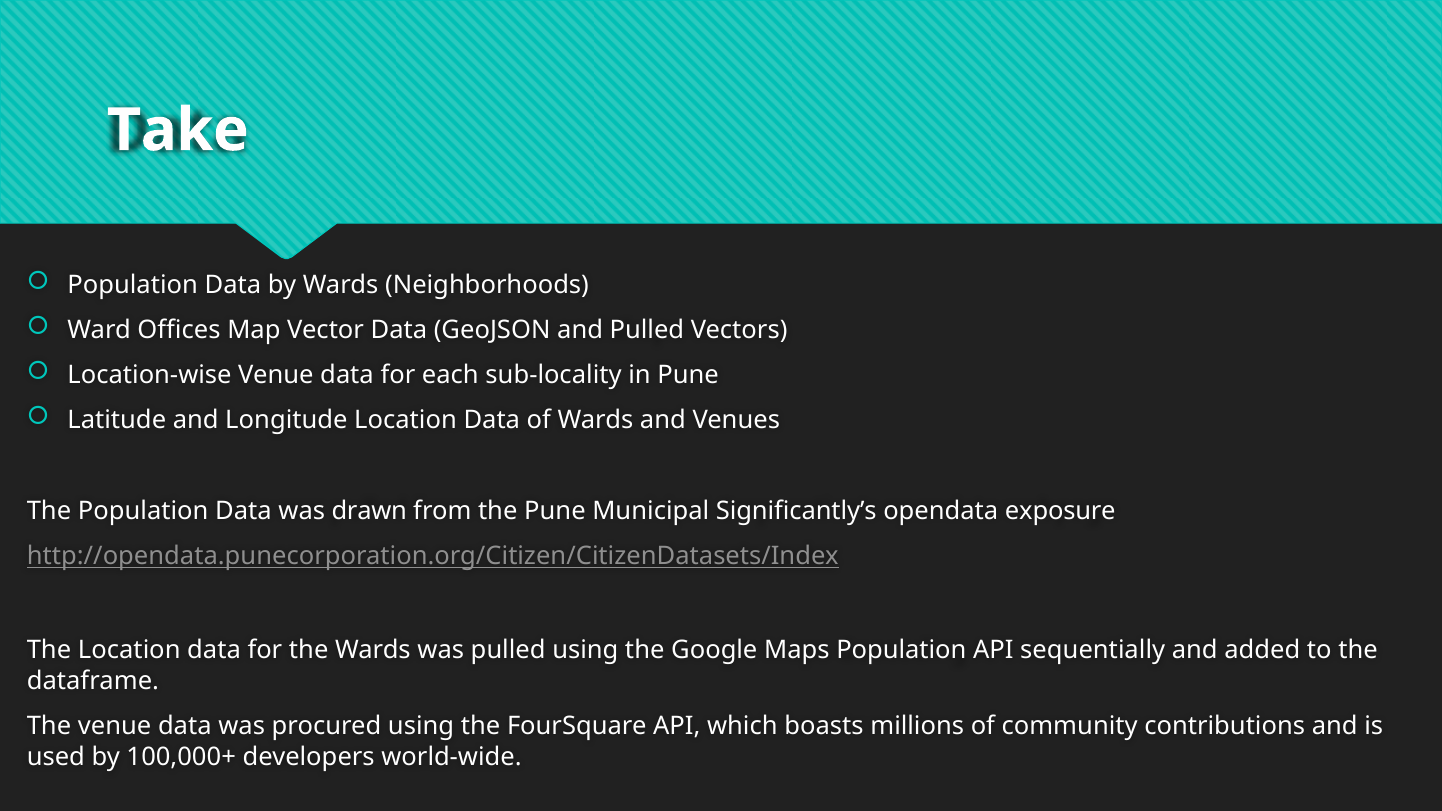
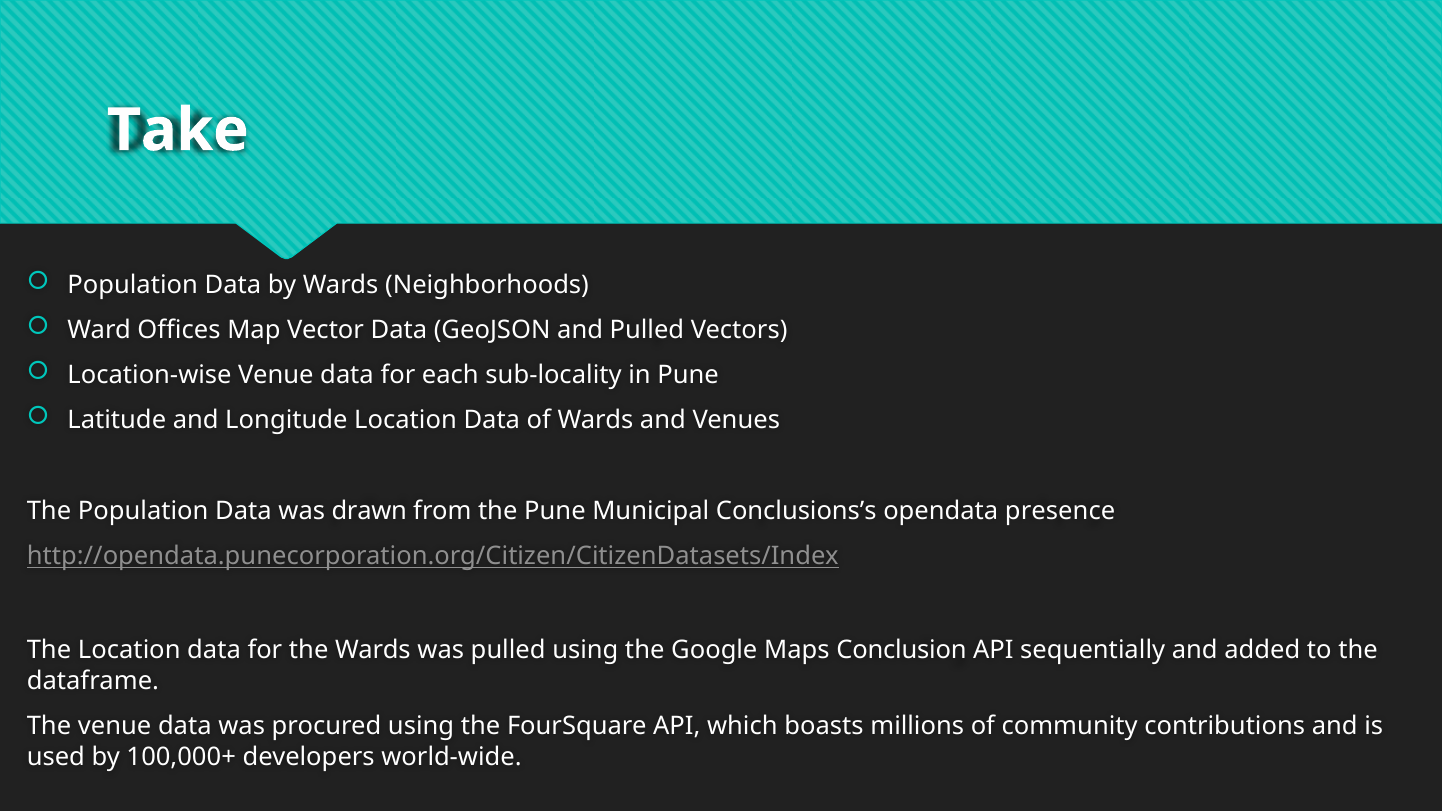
Significantly’s: Significantly’s -> Conclusions’s
exposure: exposure -> presence
Maps Population: Population -> Conclusion
